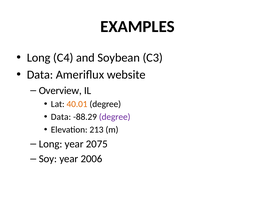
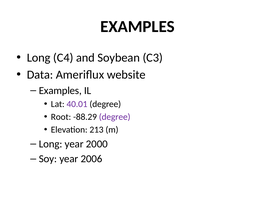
Overview at (60, 91): Overview -> Examples
40.01 colour: orange -> purple
Data at (61, 117): Data -> Root
2075: 2075 -> 2000
